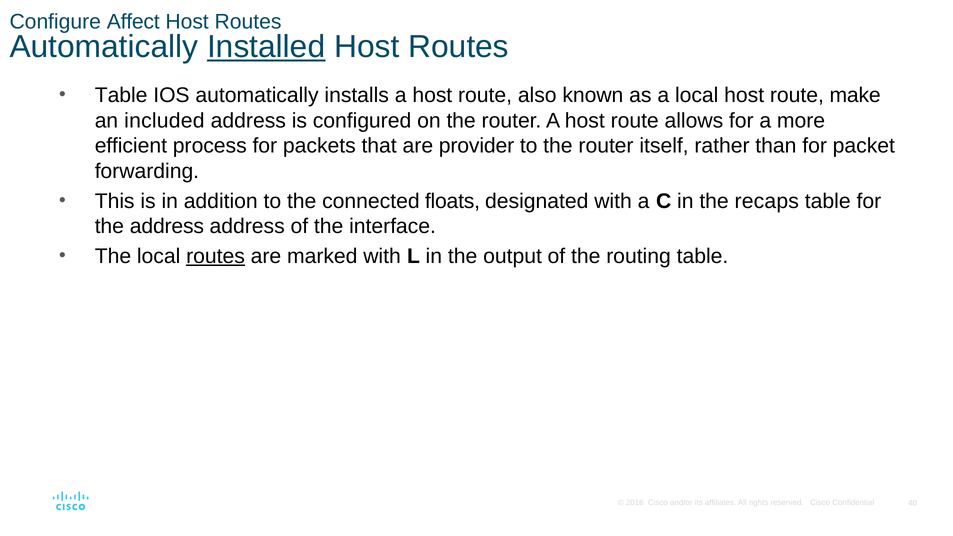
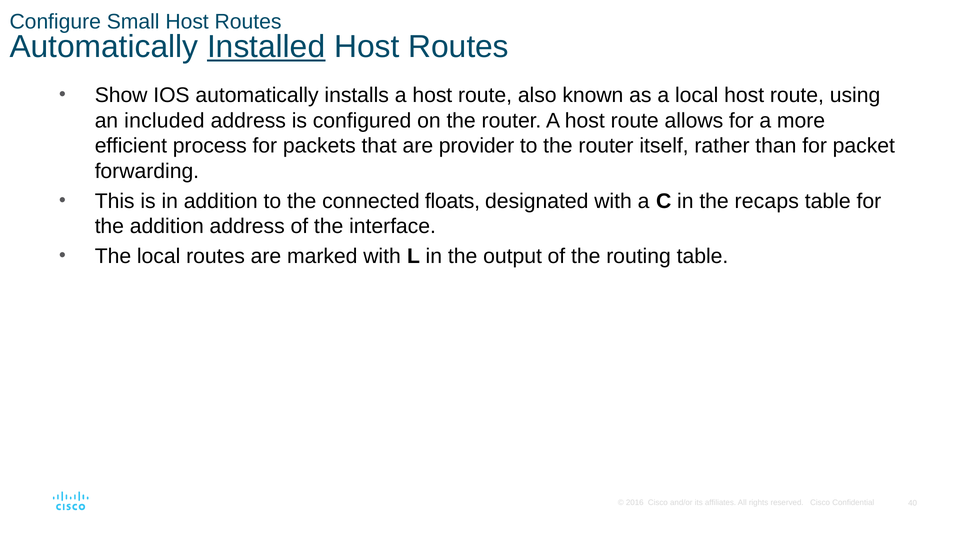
Affect: Affect -> Small
Table at (121, 95): Table -> Show
make: make -> using
the address: address -> addition
routes at (216, 256) underline: present -> none
